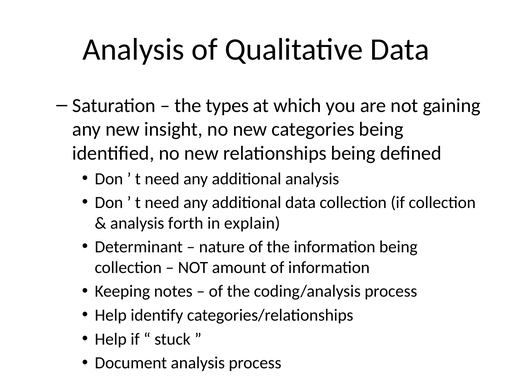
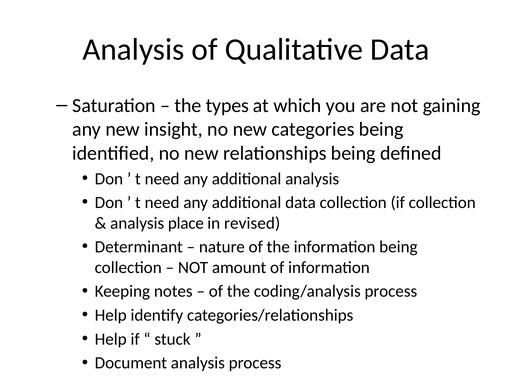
forth: forth -> place
explain: explain -> revised
